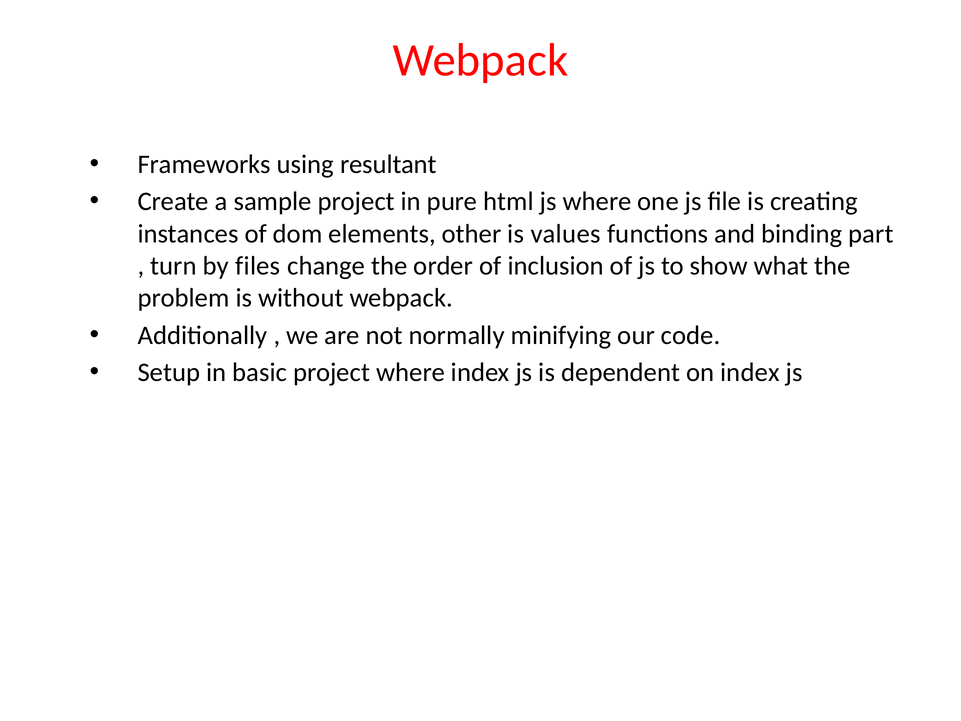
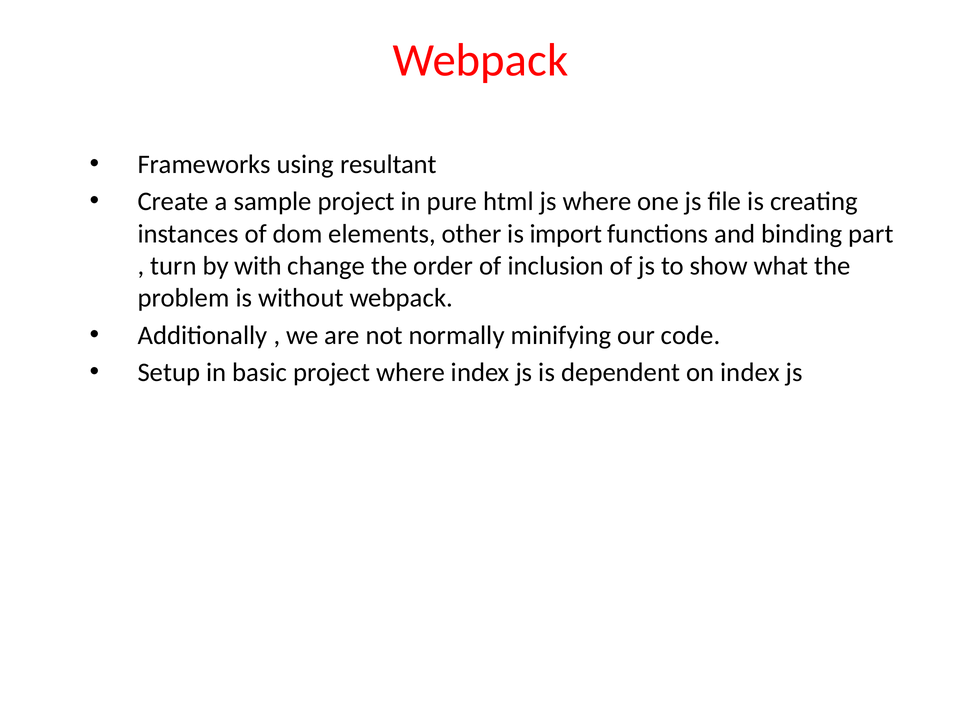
values: values -> import
files: files -> with
